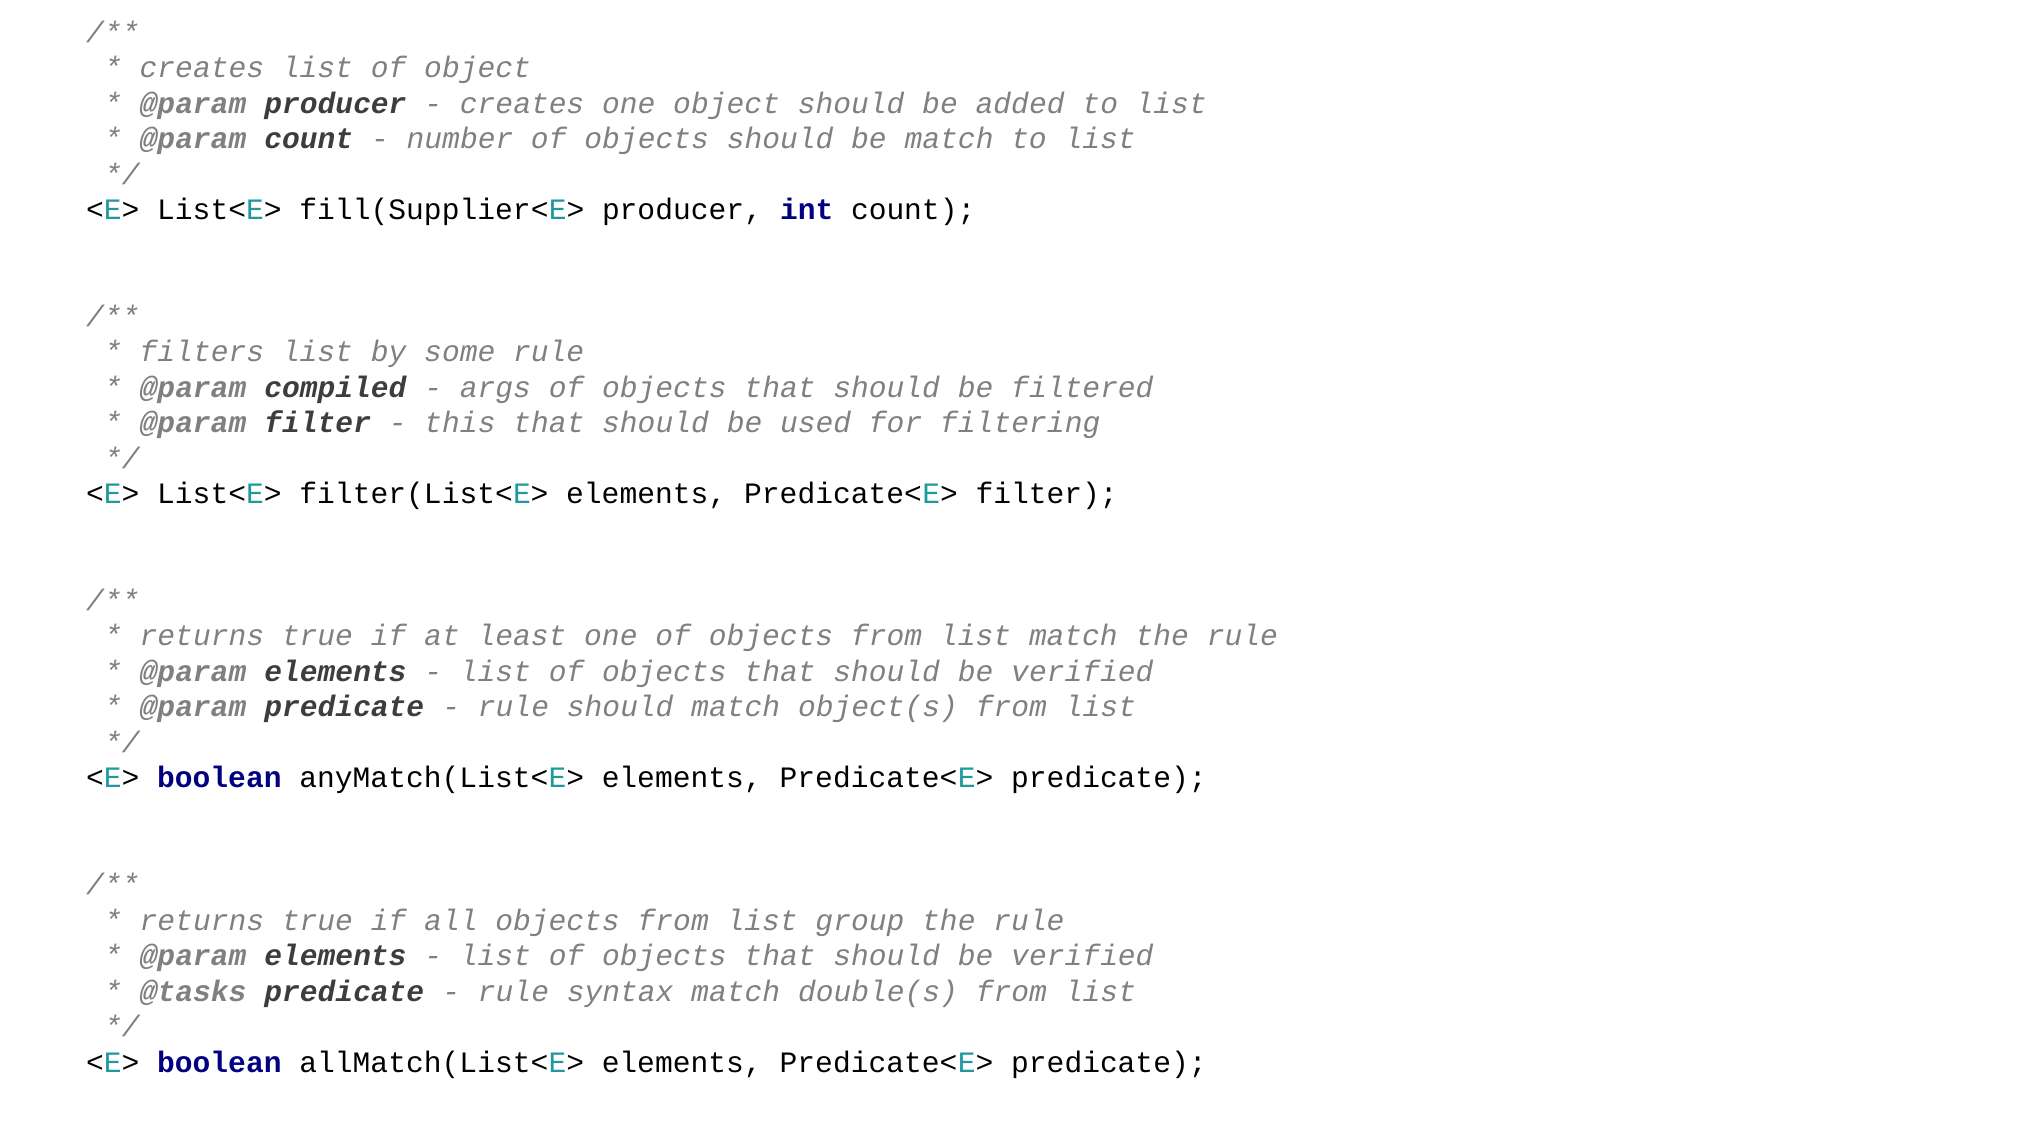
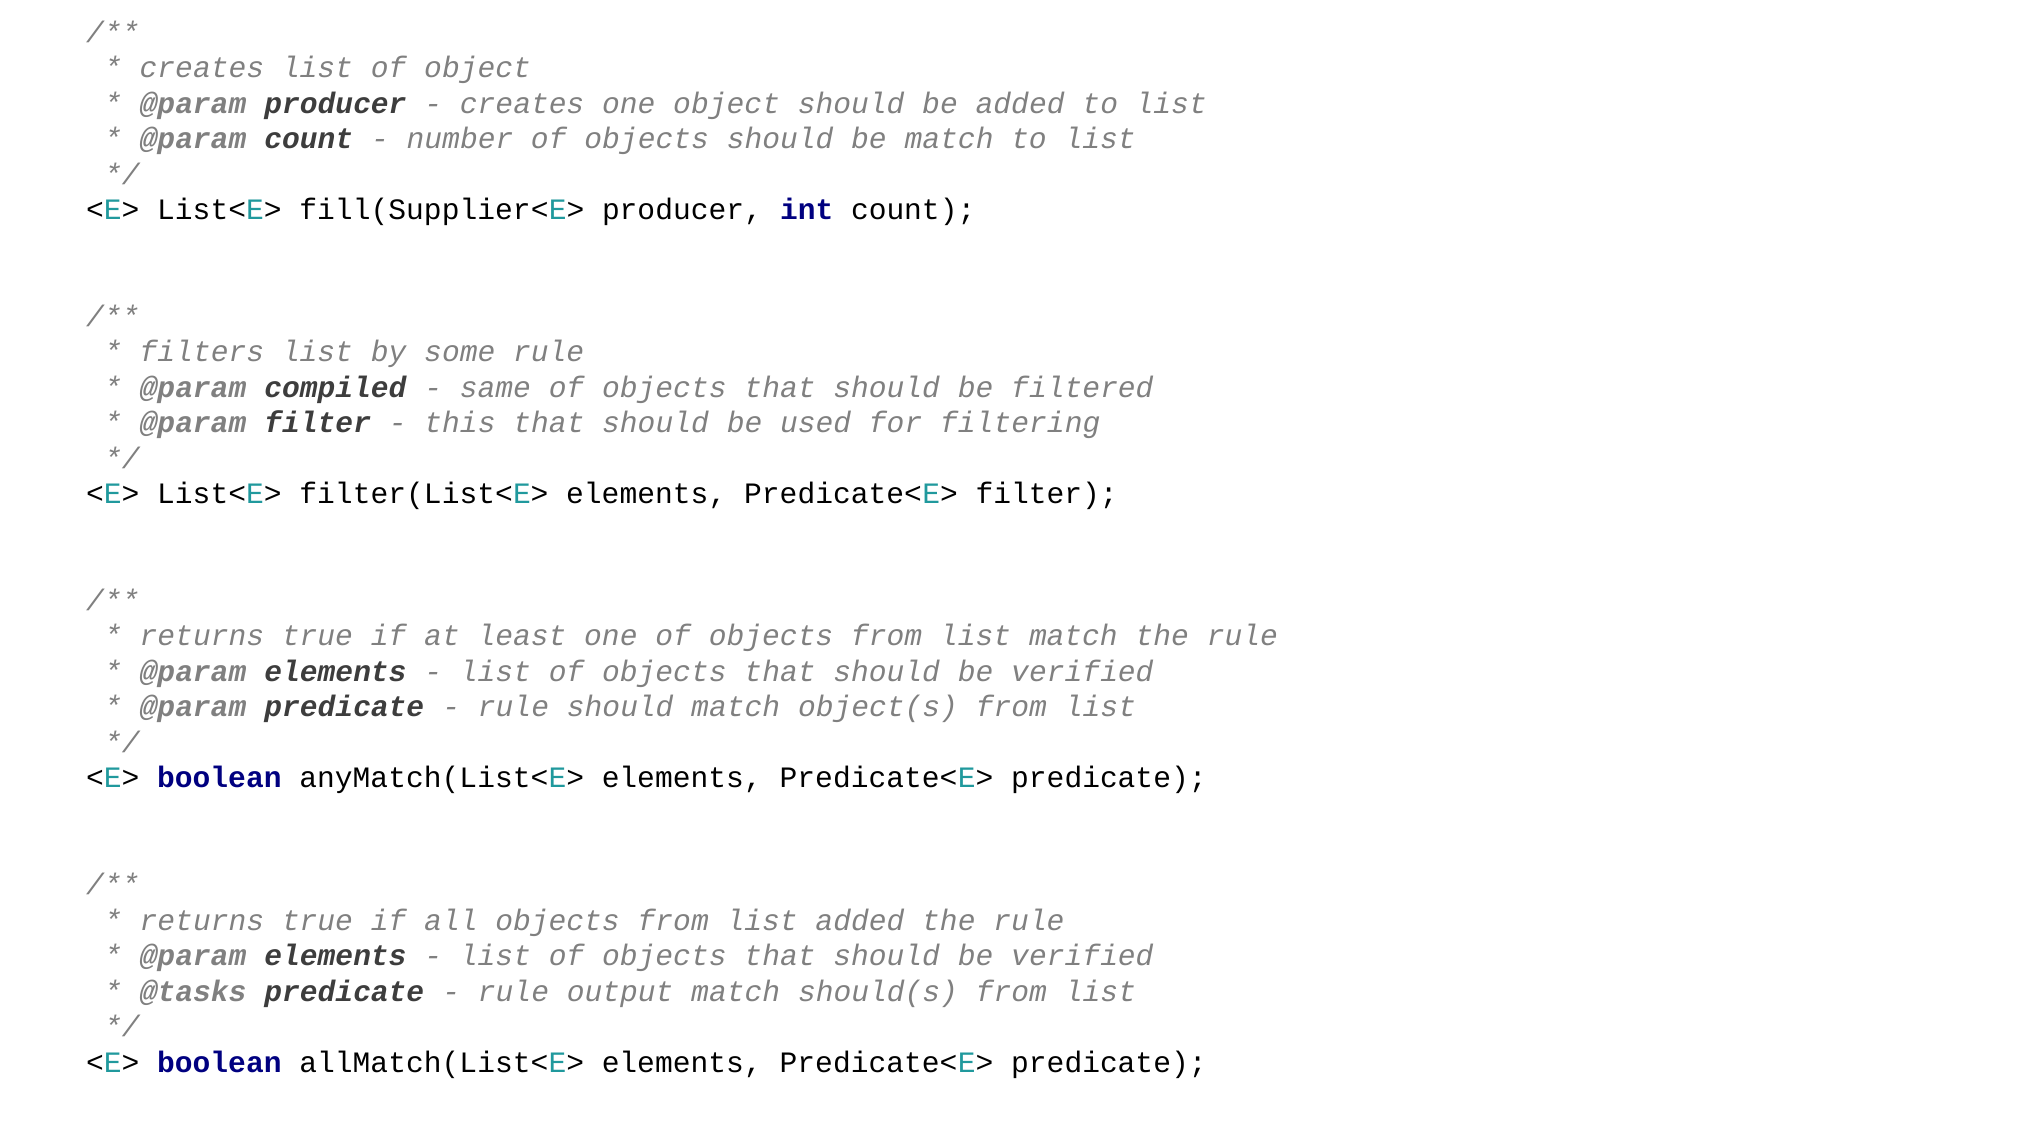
args: args -> same
list group: group -> added
syntax: syntax -> output
double(s: double(s -> should(s
